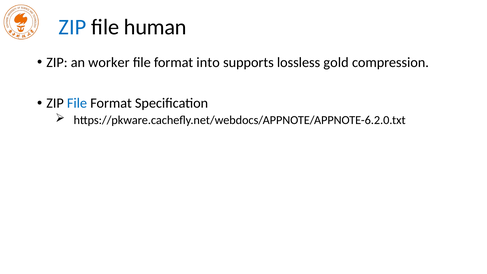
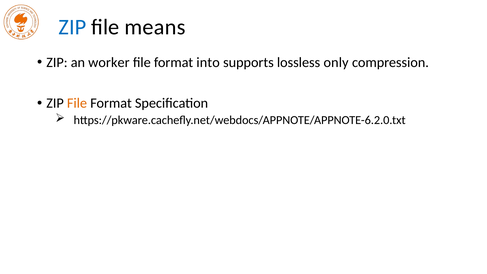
human: human -> means
gold: gold -> only
File at (77, 103) colour: blue -> orange
